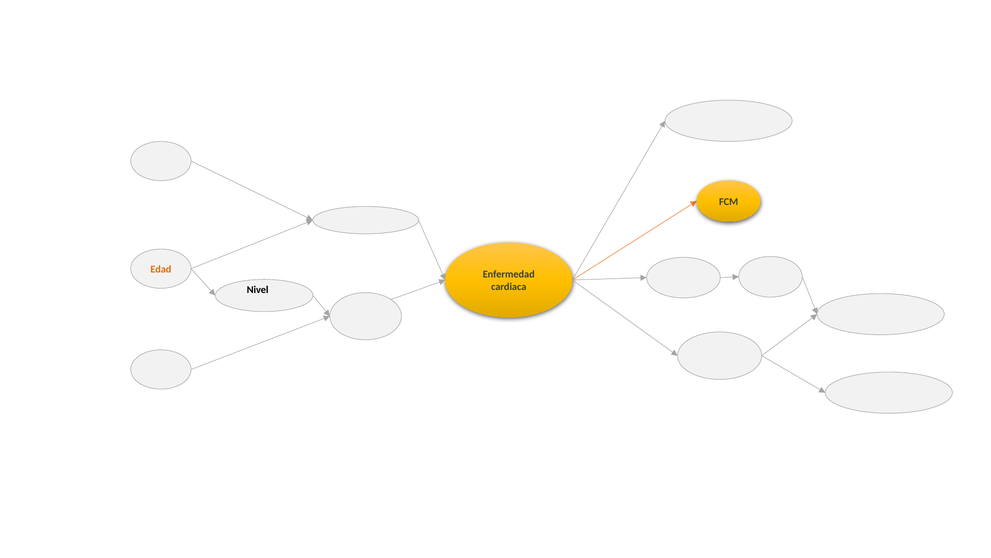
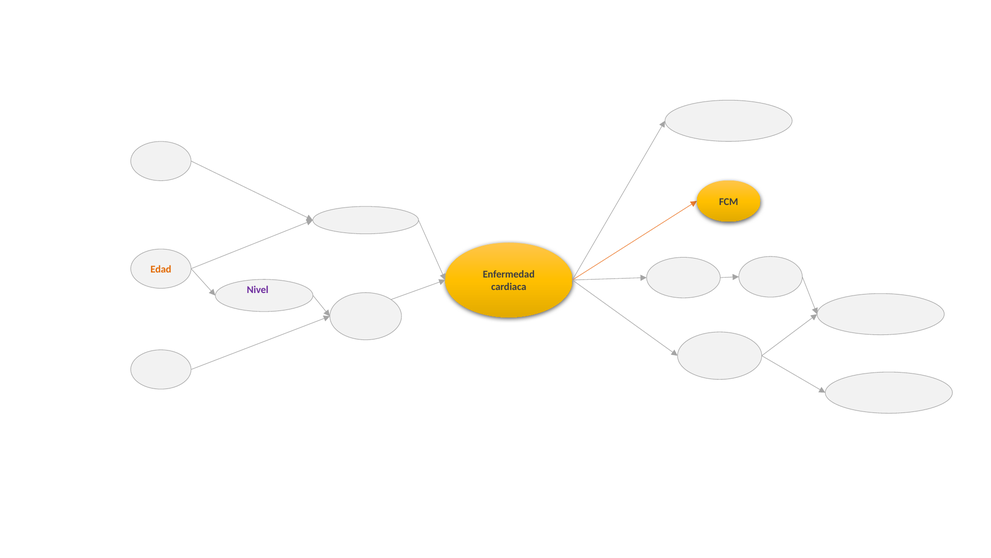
Nivel colour: black -> purple
